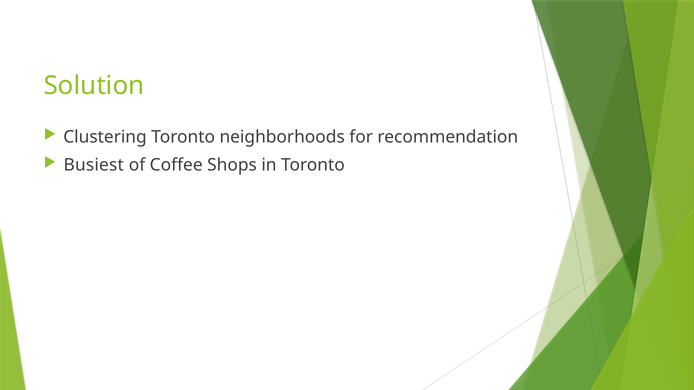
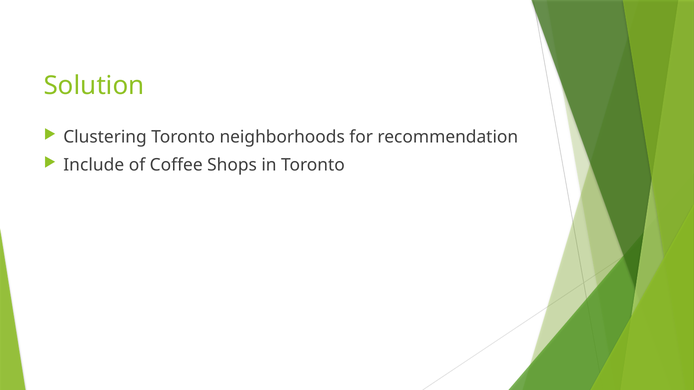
Busiest: Busiest -> Include
